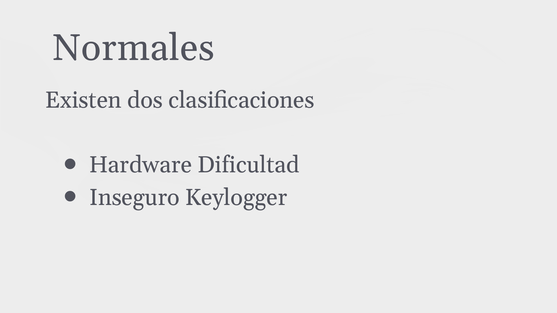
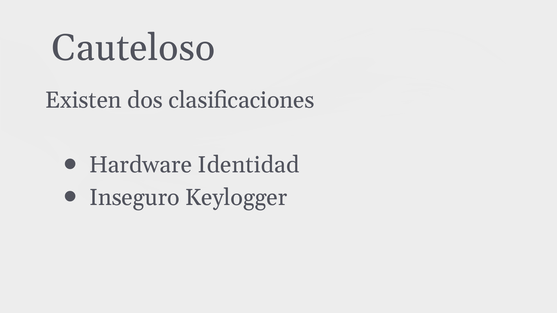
Normales: Normales -> Cauteloso
Dificultad: Dificultad -> Identidad
